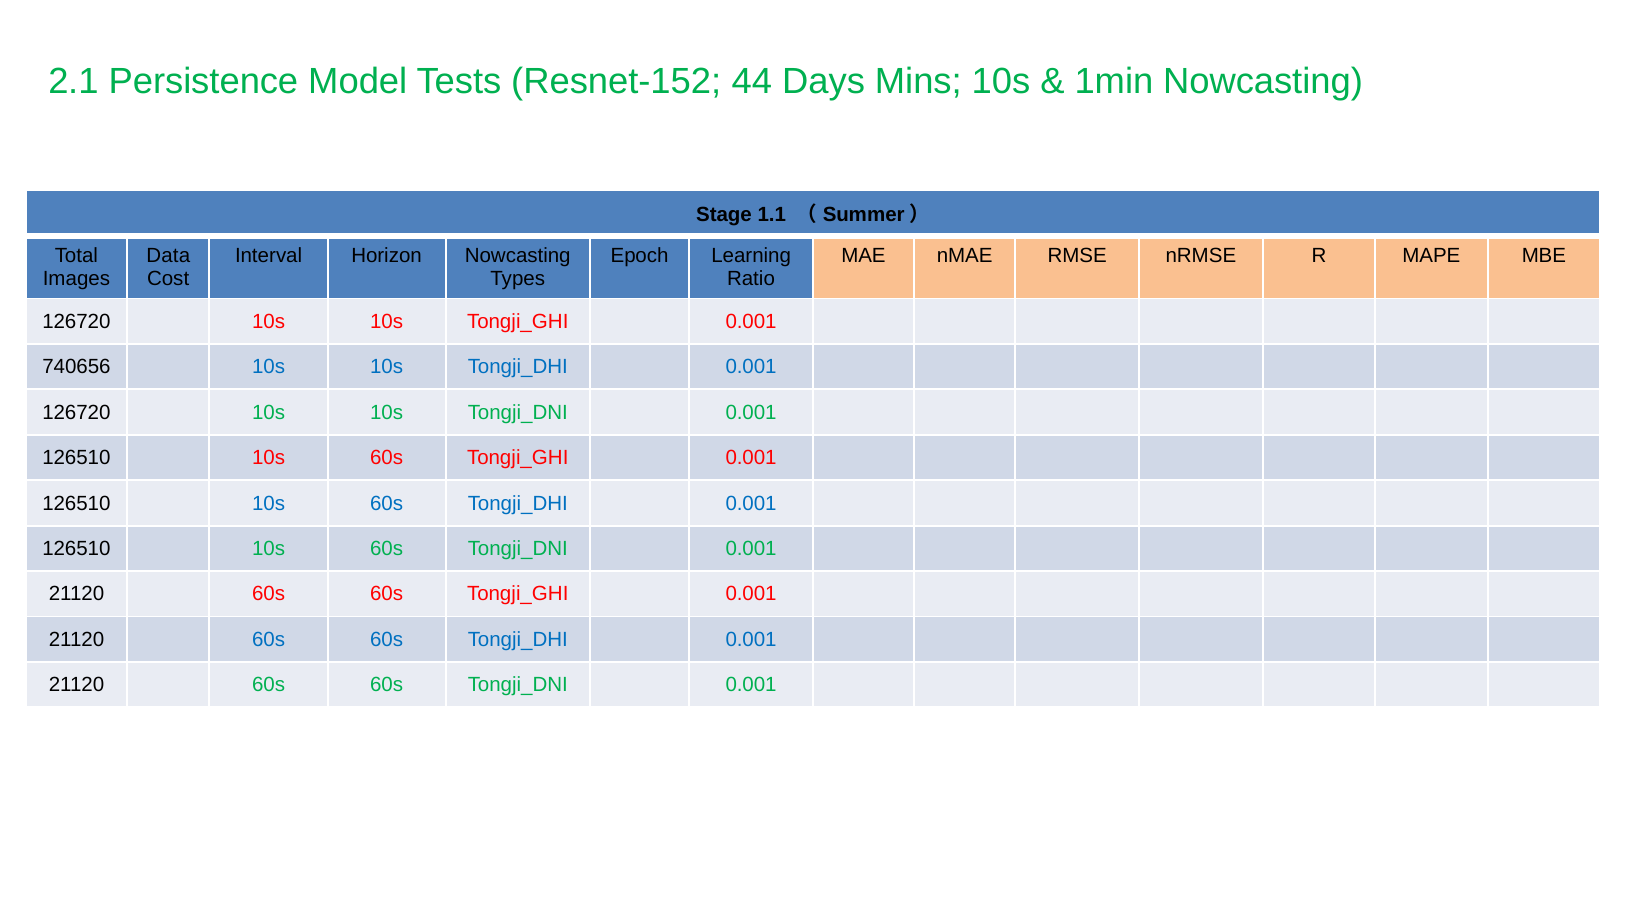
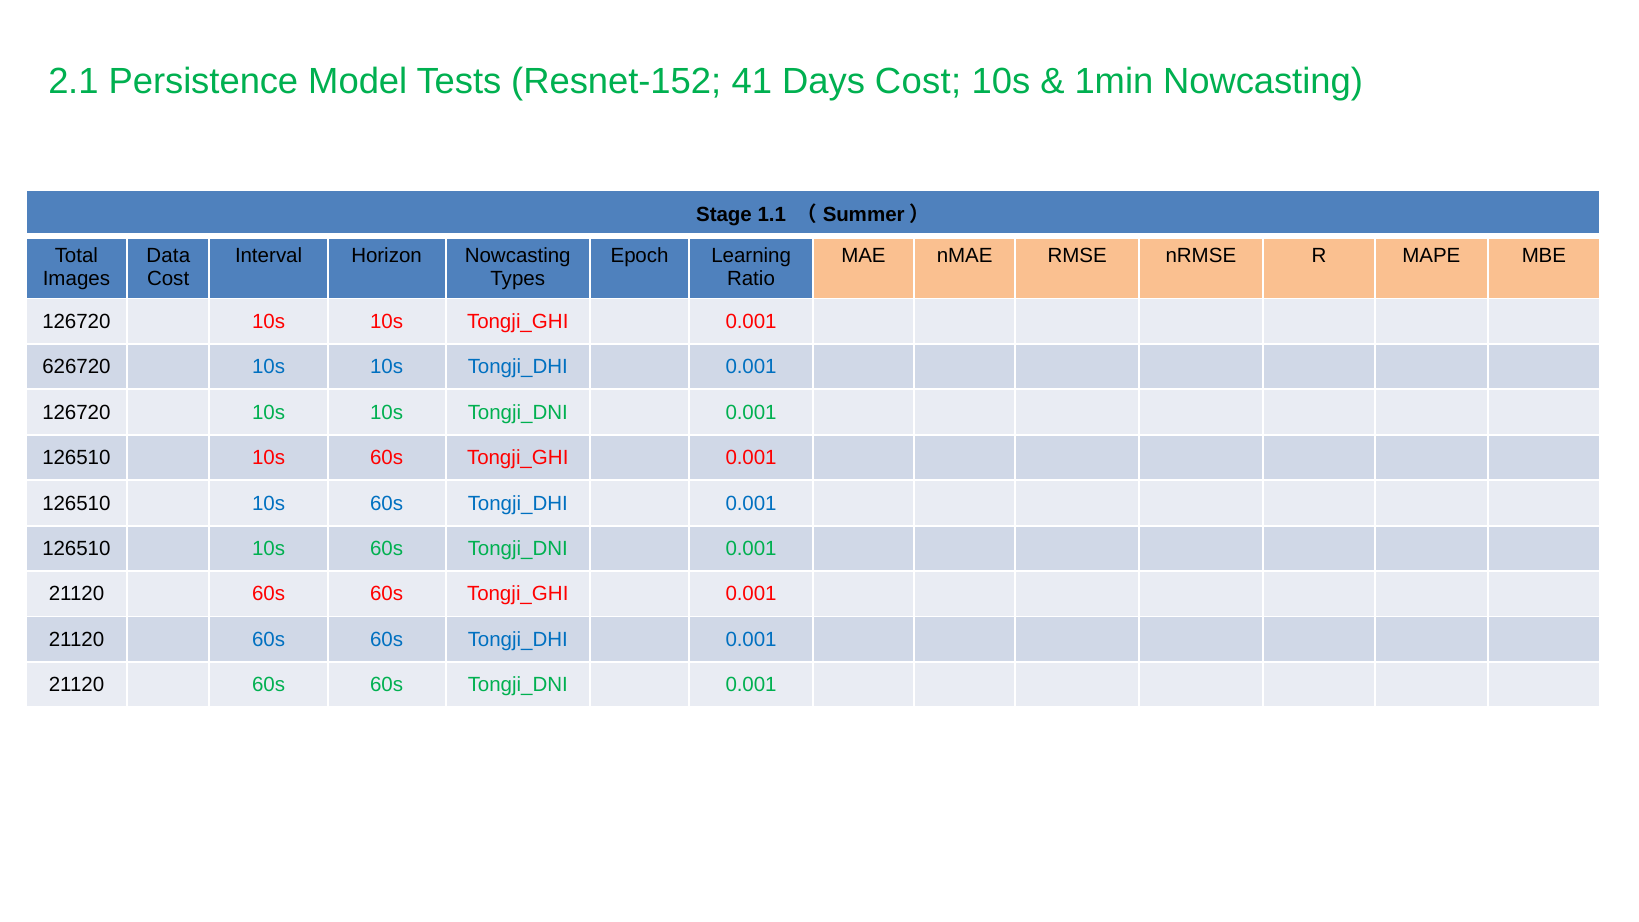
44: 44 -> 41
Days Mins: Mins -> Cost
740656: 740656 -> 626720
